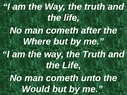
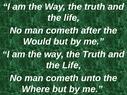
Where: Where -> Would
Would: Would -> Where
